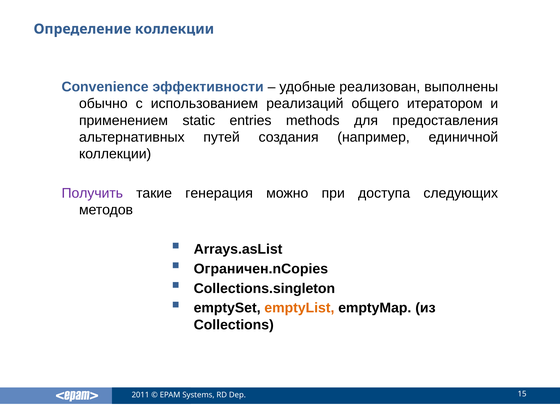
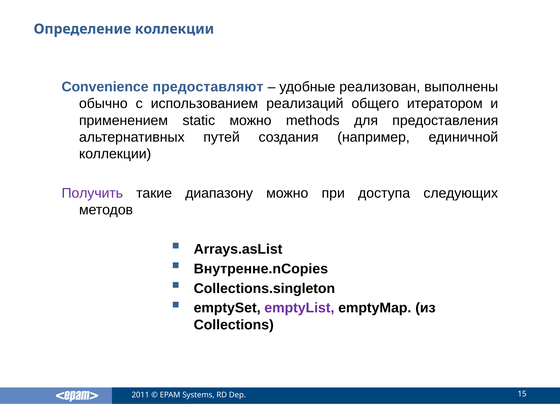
эффективности: эффективности -> предоставляют
static entries: entries -> можно
генерация: генерация -> диапазону
Ограничен.nCopies: Ограничен.nCopies -> Внутренне.nCopies
emptyList colour: orange -> purple
